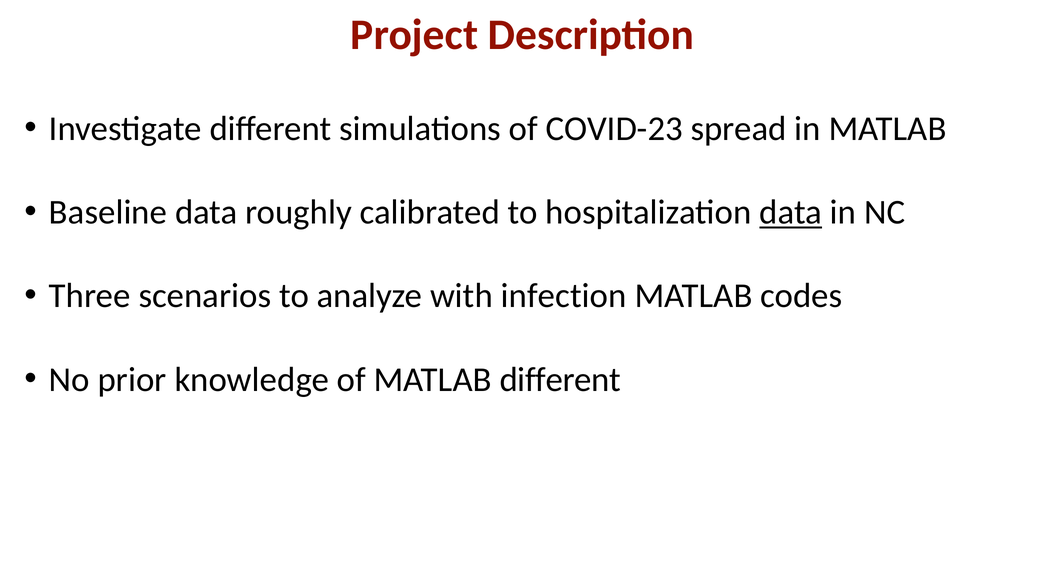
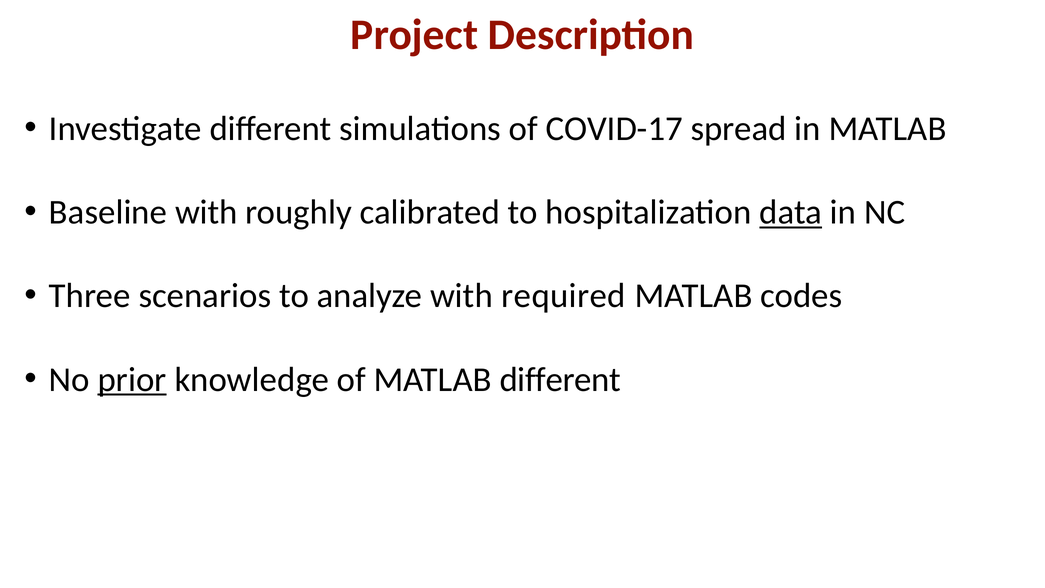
COVID-23: COVID-23 -> COVID-17
Baseline data: data -> with
infection: infection -> required
prior underline: none -> present
